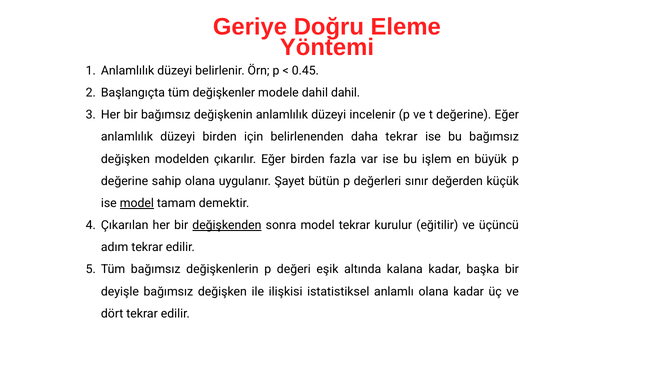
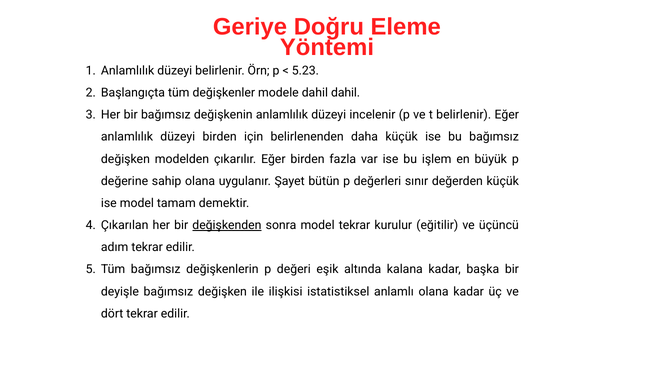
0.45: 0.45 -> 5.23
t değerine: değerine -> belirlenir
daha tekrar: tekrar -> küçük
model at (137, 203) underline: present -> none
